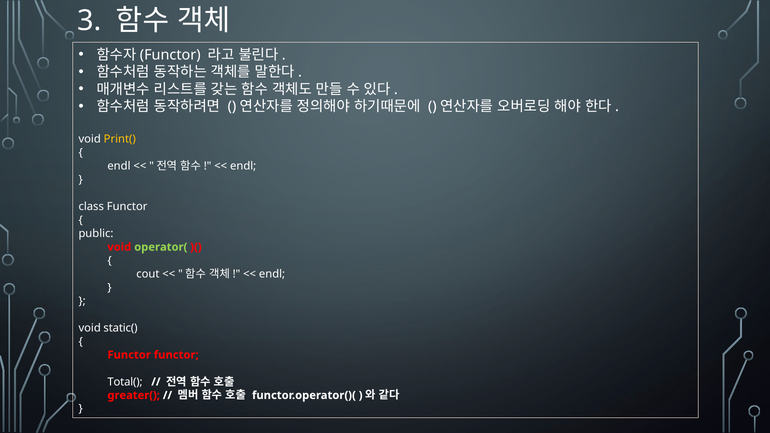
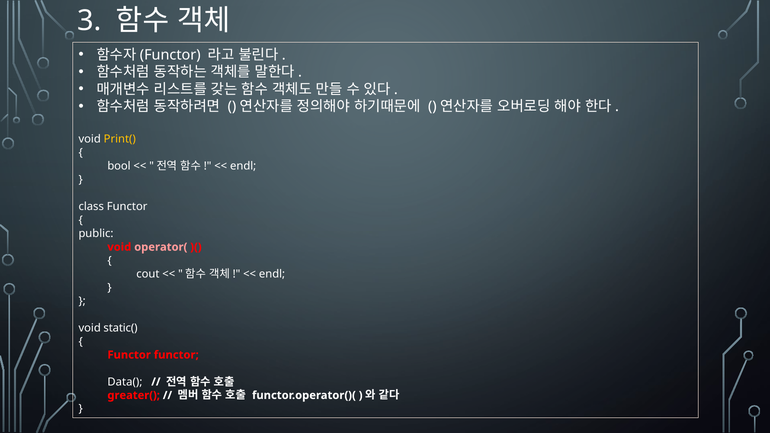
endl at (119, 166): endl -> bool
operator( colour: light green -> pink
Total(: Total( -> Data(
